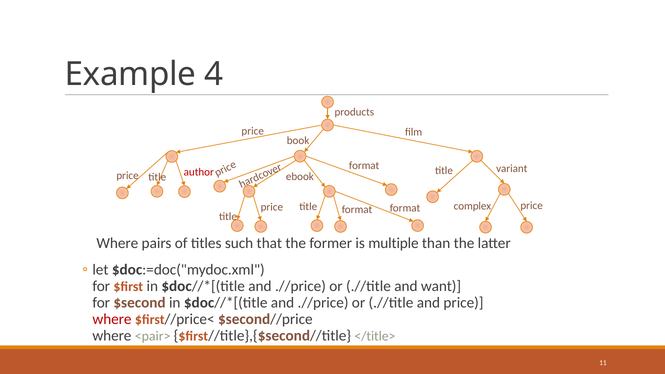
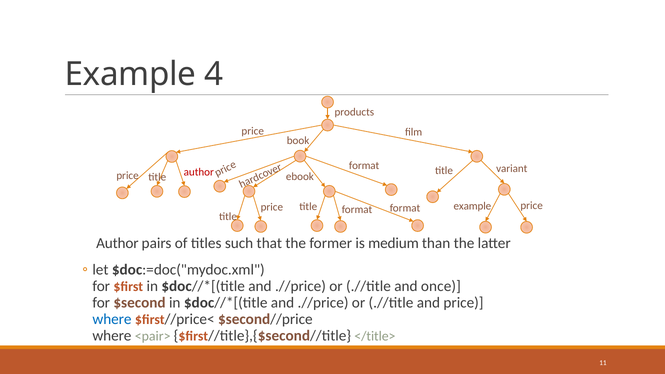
complex at (472, 206): complex -> example
Where at (117, 243): Where -> Author
multiple: multiple -> medium
want: want -> once
where at (112, 319) colour: red -> blue
